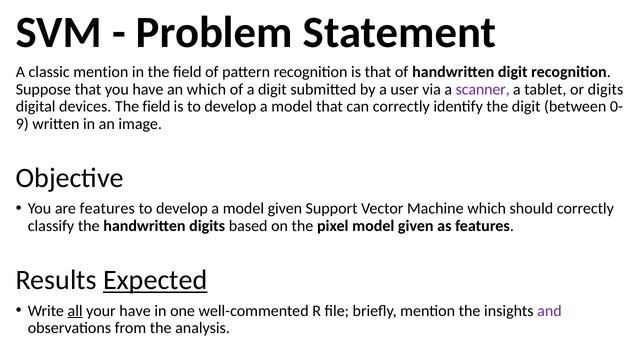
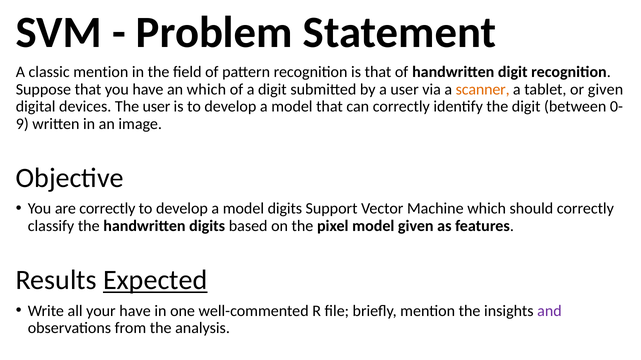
scanner colour: purple -> orange
or digits: digits -> given
devices The field: field -> user
are features: features -> correctly
a model given: given -> digits
all underline: present -> none
